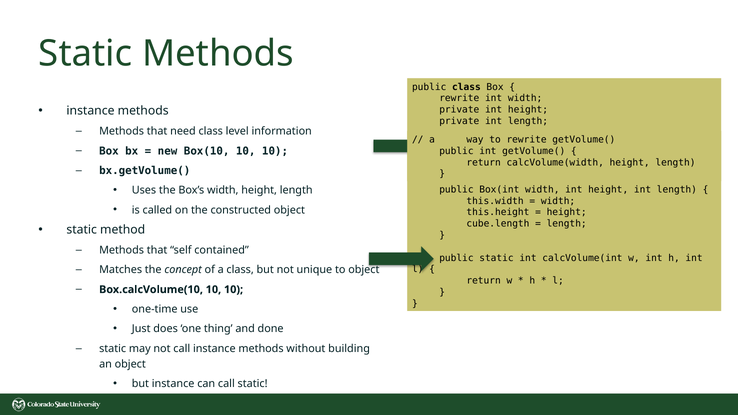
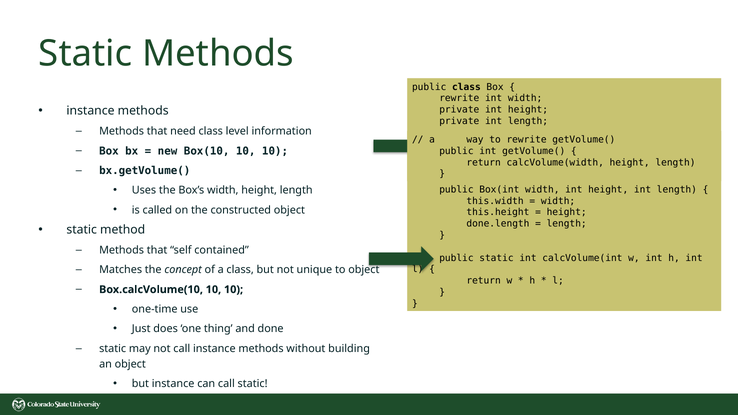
cube.length: cube.length -> done.length
